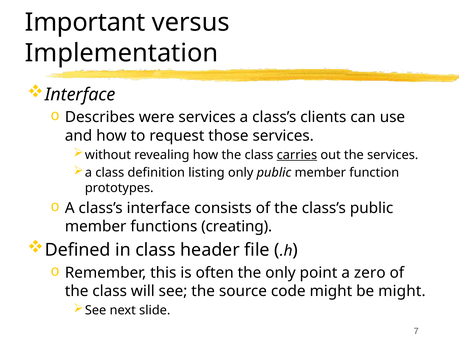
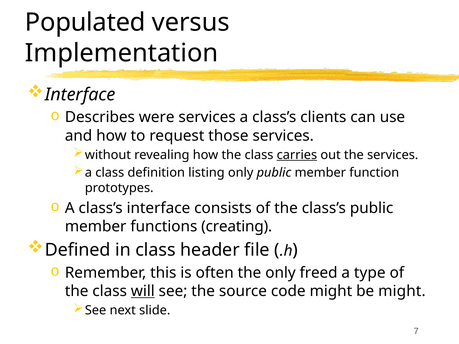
Important: Important -> Populated
point: point -> freed
zero: zero -> type
will underline: none -> present
